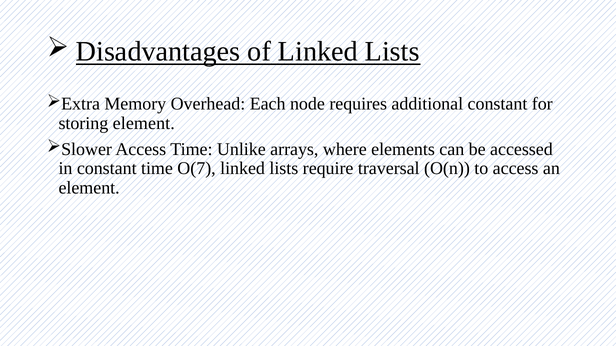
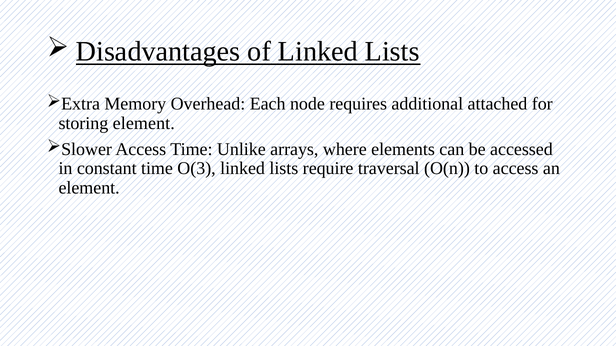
additional constant: constant -> attached
O(7: O(7 -> O(3
